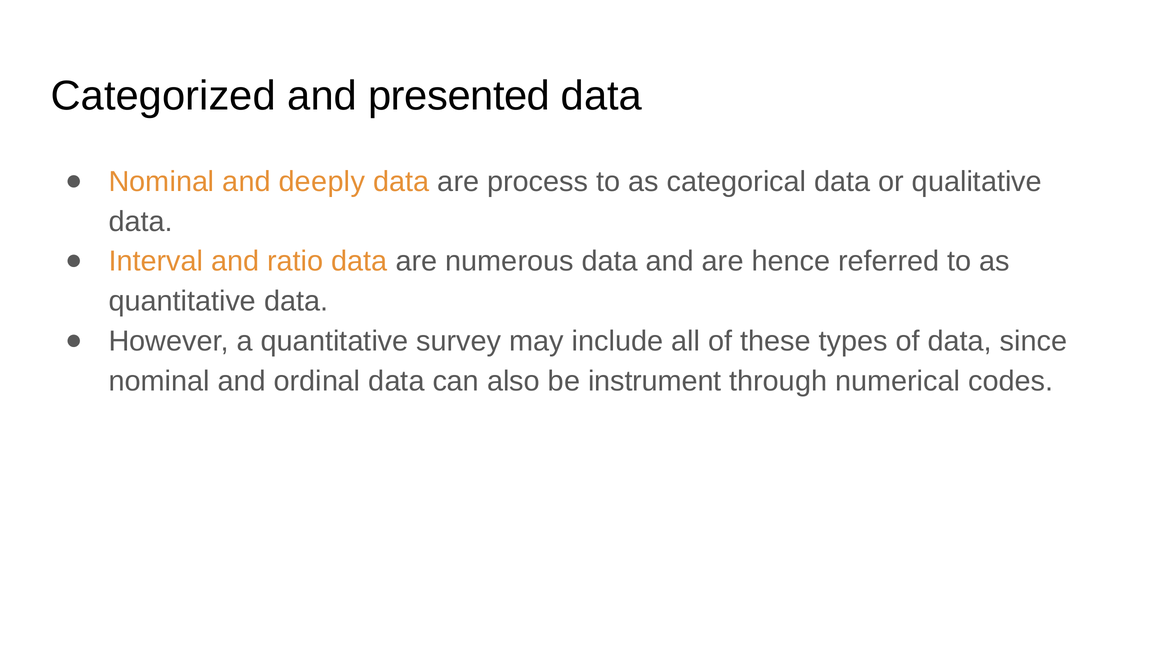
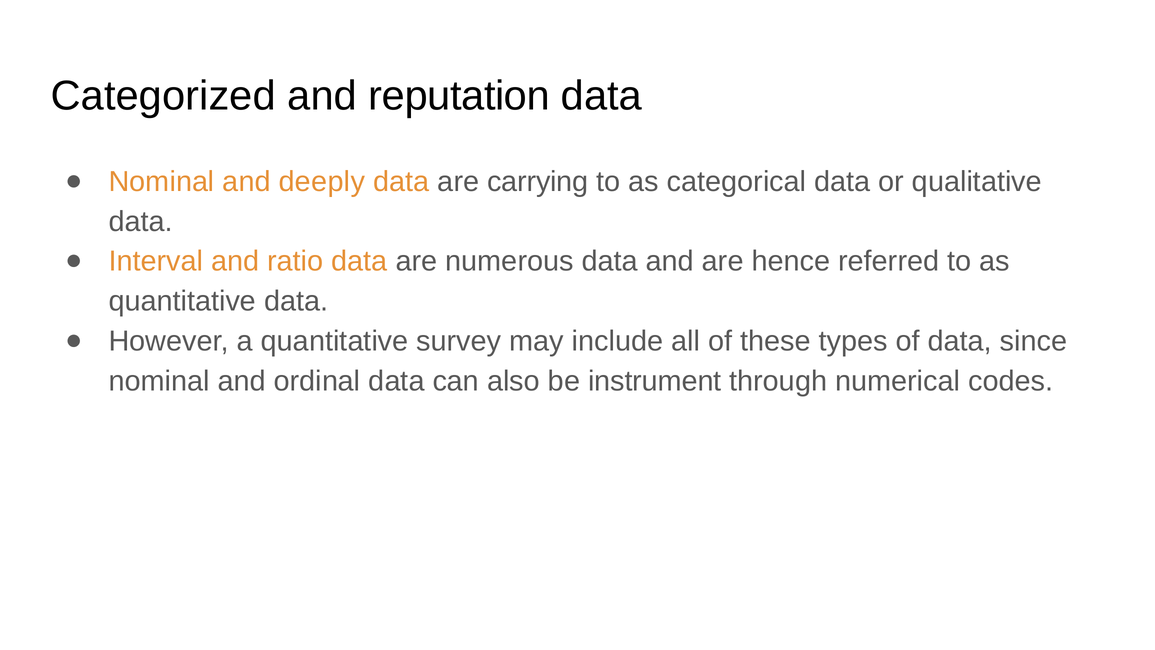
presented: presented -> reputation
process: process -> carrying
